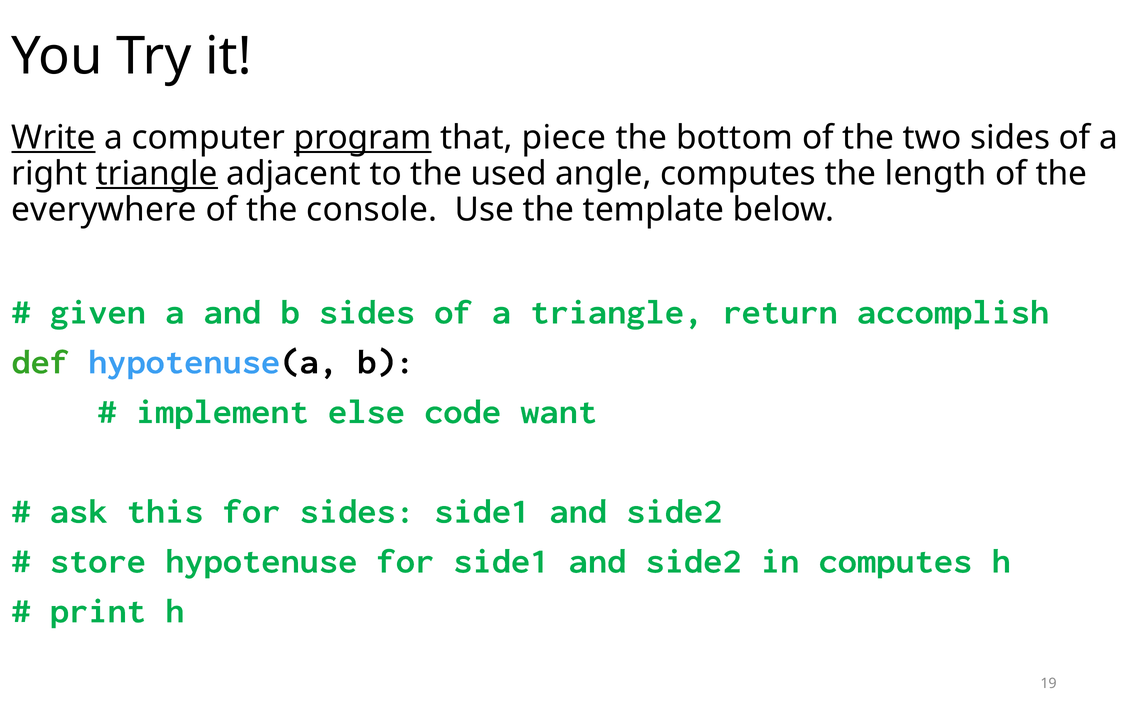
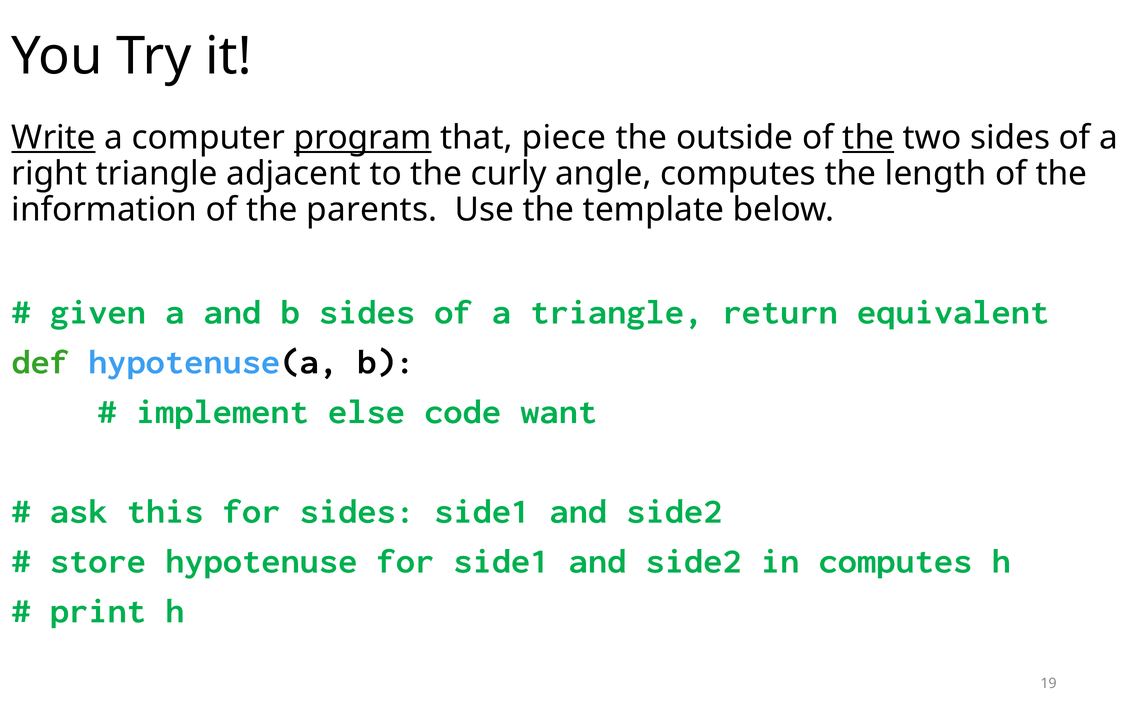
bottom: bottom -> outside
the at (868, 137) underline: none -> present
triangle at (157, 174) underline: present -> none
used: used -> curly
everywhere: everywhere -> information
console: console -> parents
accomplish: accomplish -> equivalent
